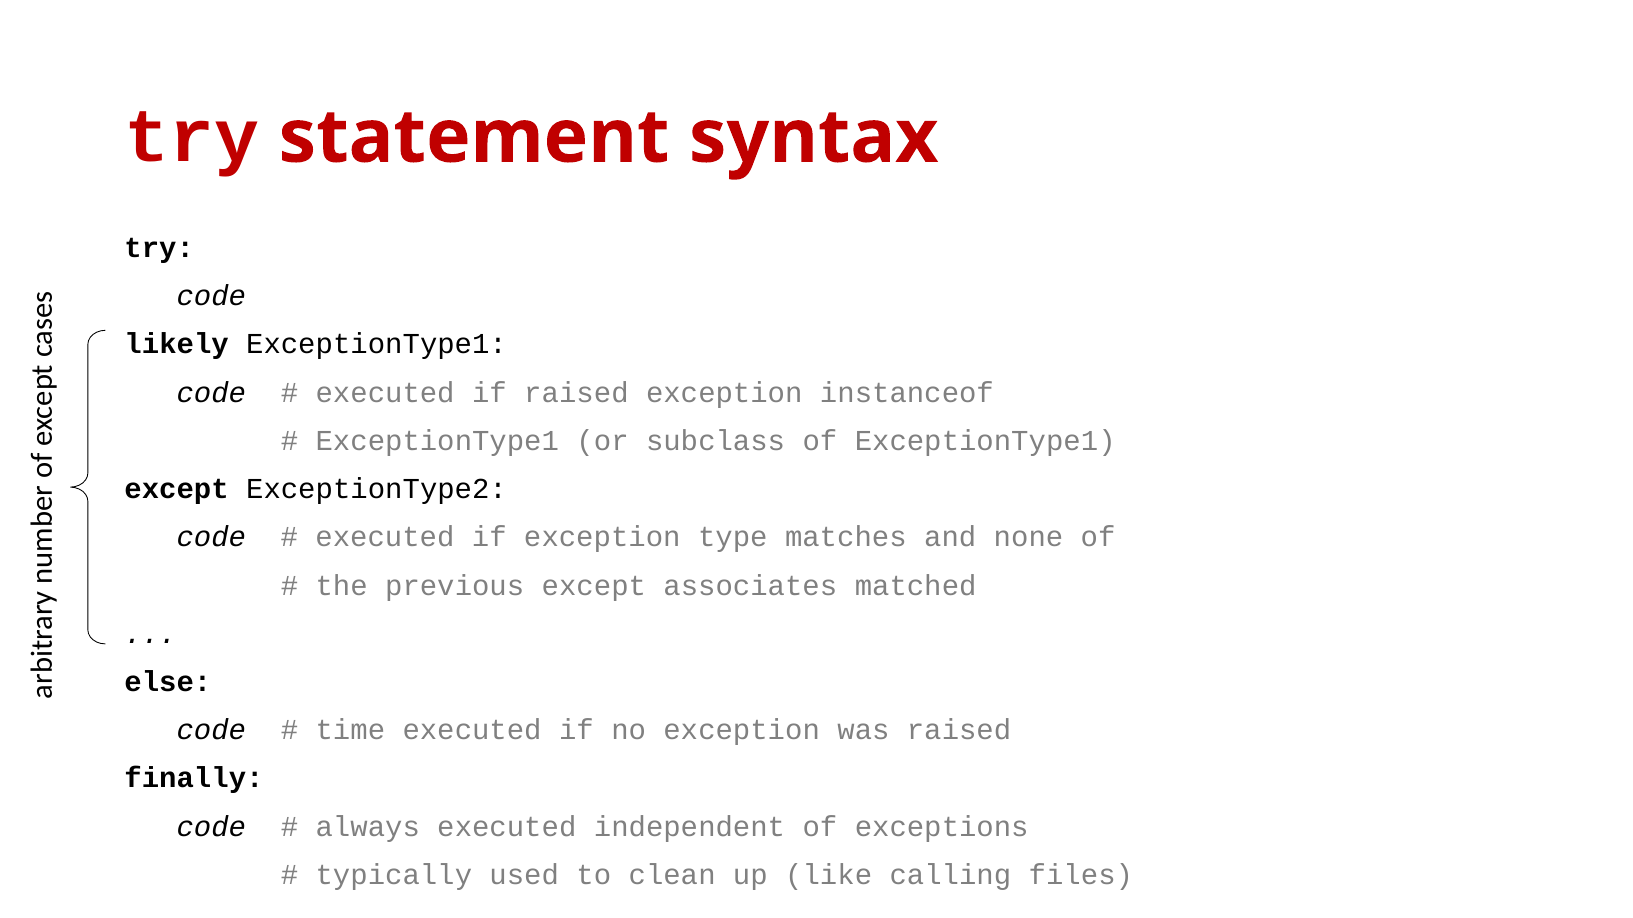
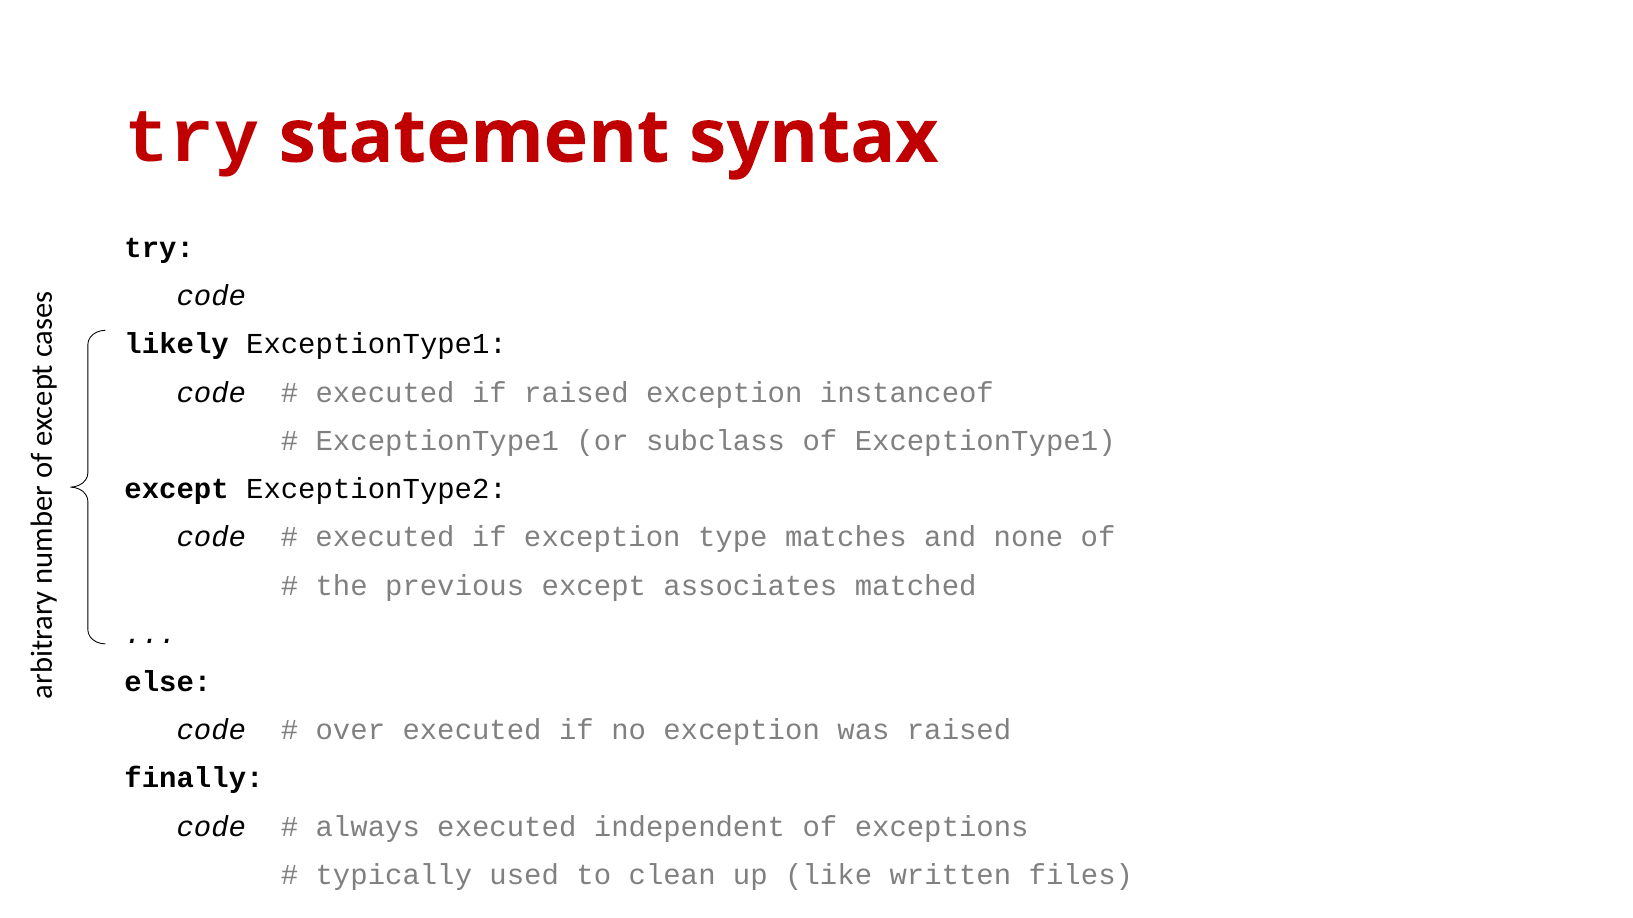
time: time -> over
calling: calling -> written
